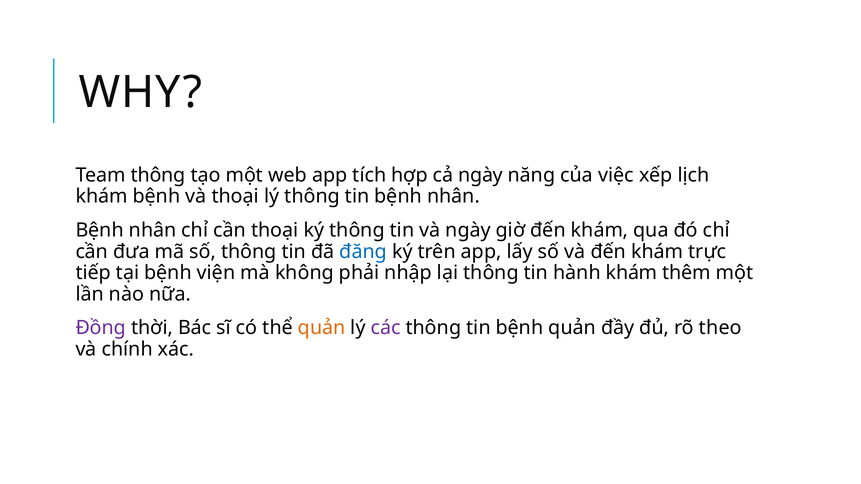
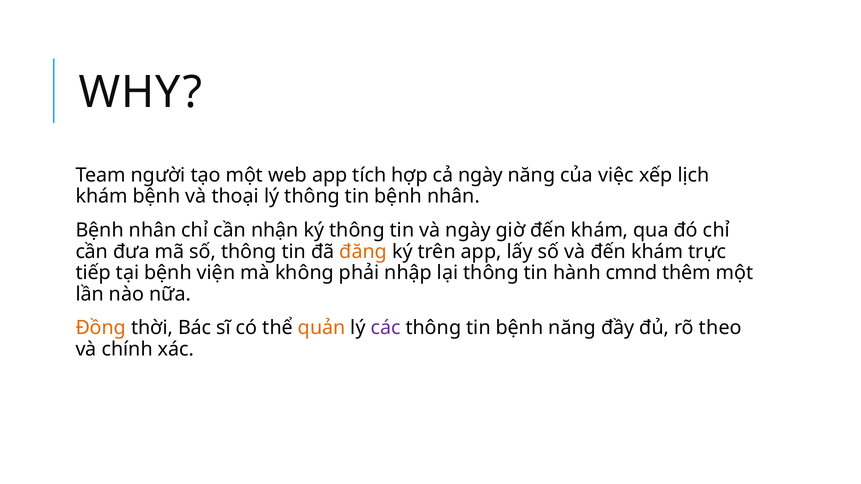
Team thông: thông -> người
cần thoại: thoại -> nhận
đăng colour: blue -> orange
hành khám: khám -> cmnd
Đồng colour: purple -> orange
bệnh quản: quản -> năng
